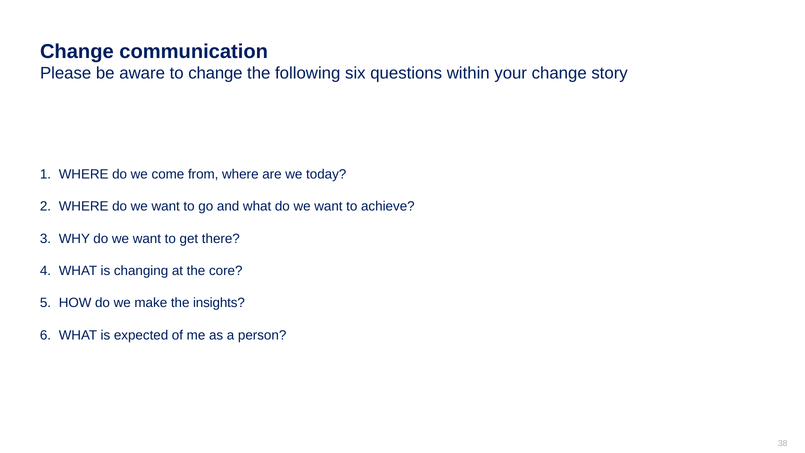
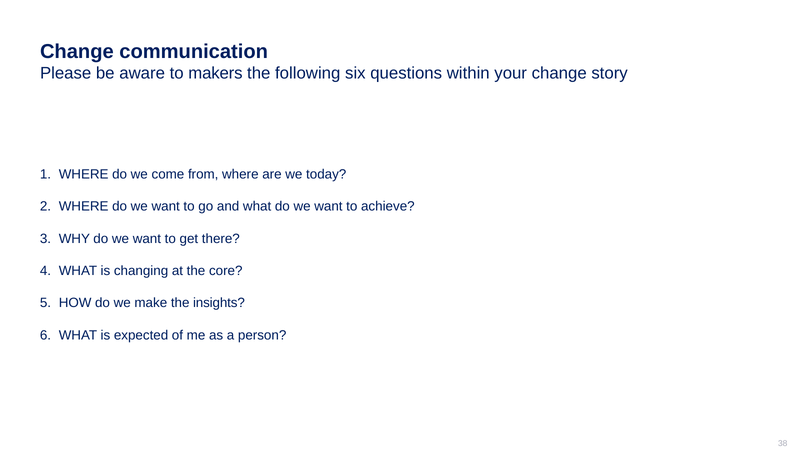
to change: change -> makers
